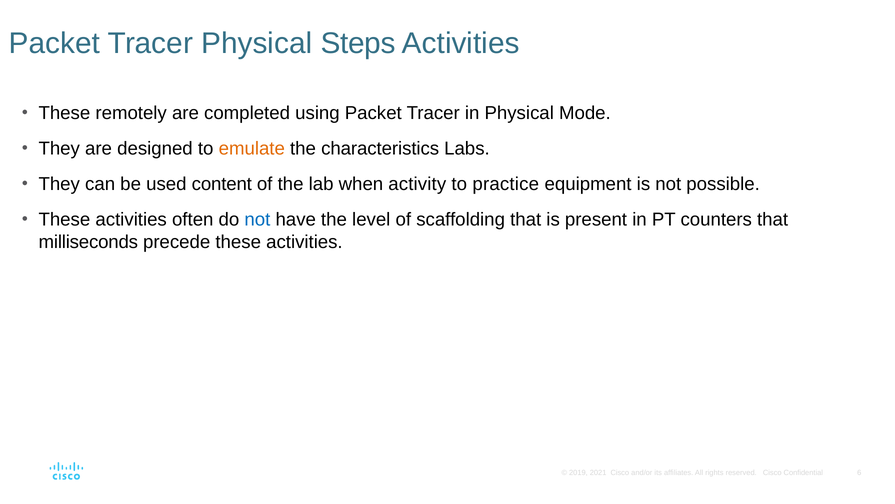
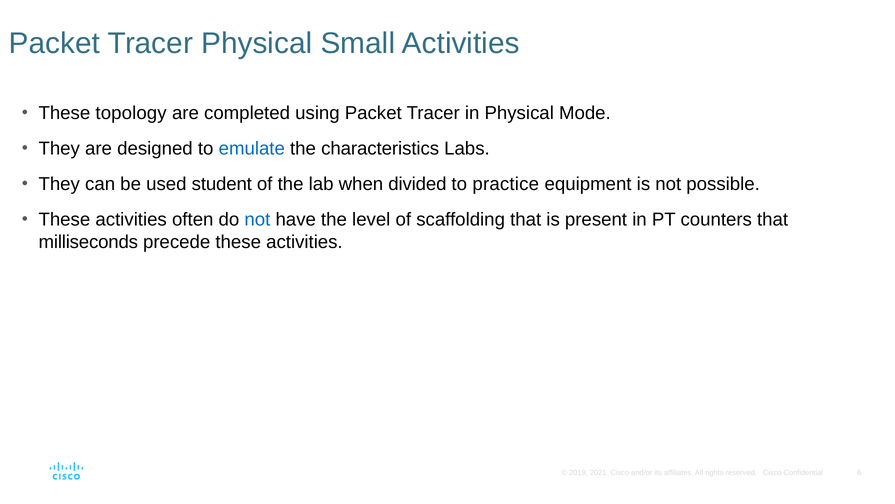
Steps: Steps -> Small
remotely: remotely -> topology
emulate colour: orange -> blue
content: content -> student
activity: activity -> divided
